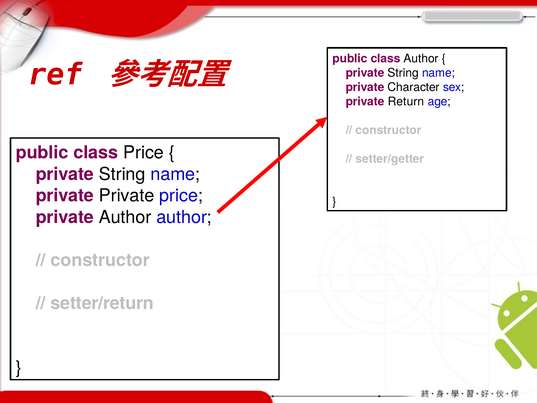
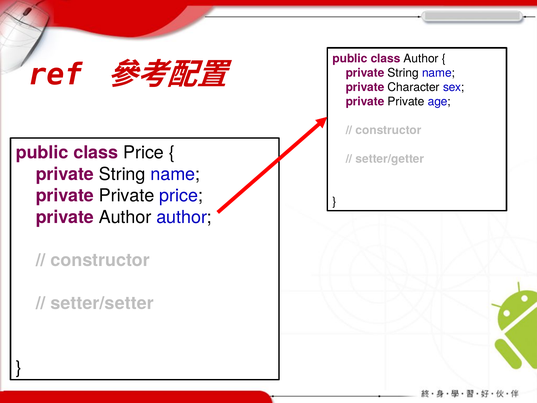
Return at (406, 101): Return -> Private
setter/return: setter/return -> setter/setter
